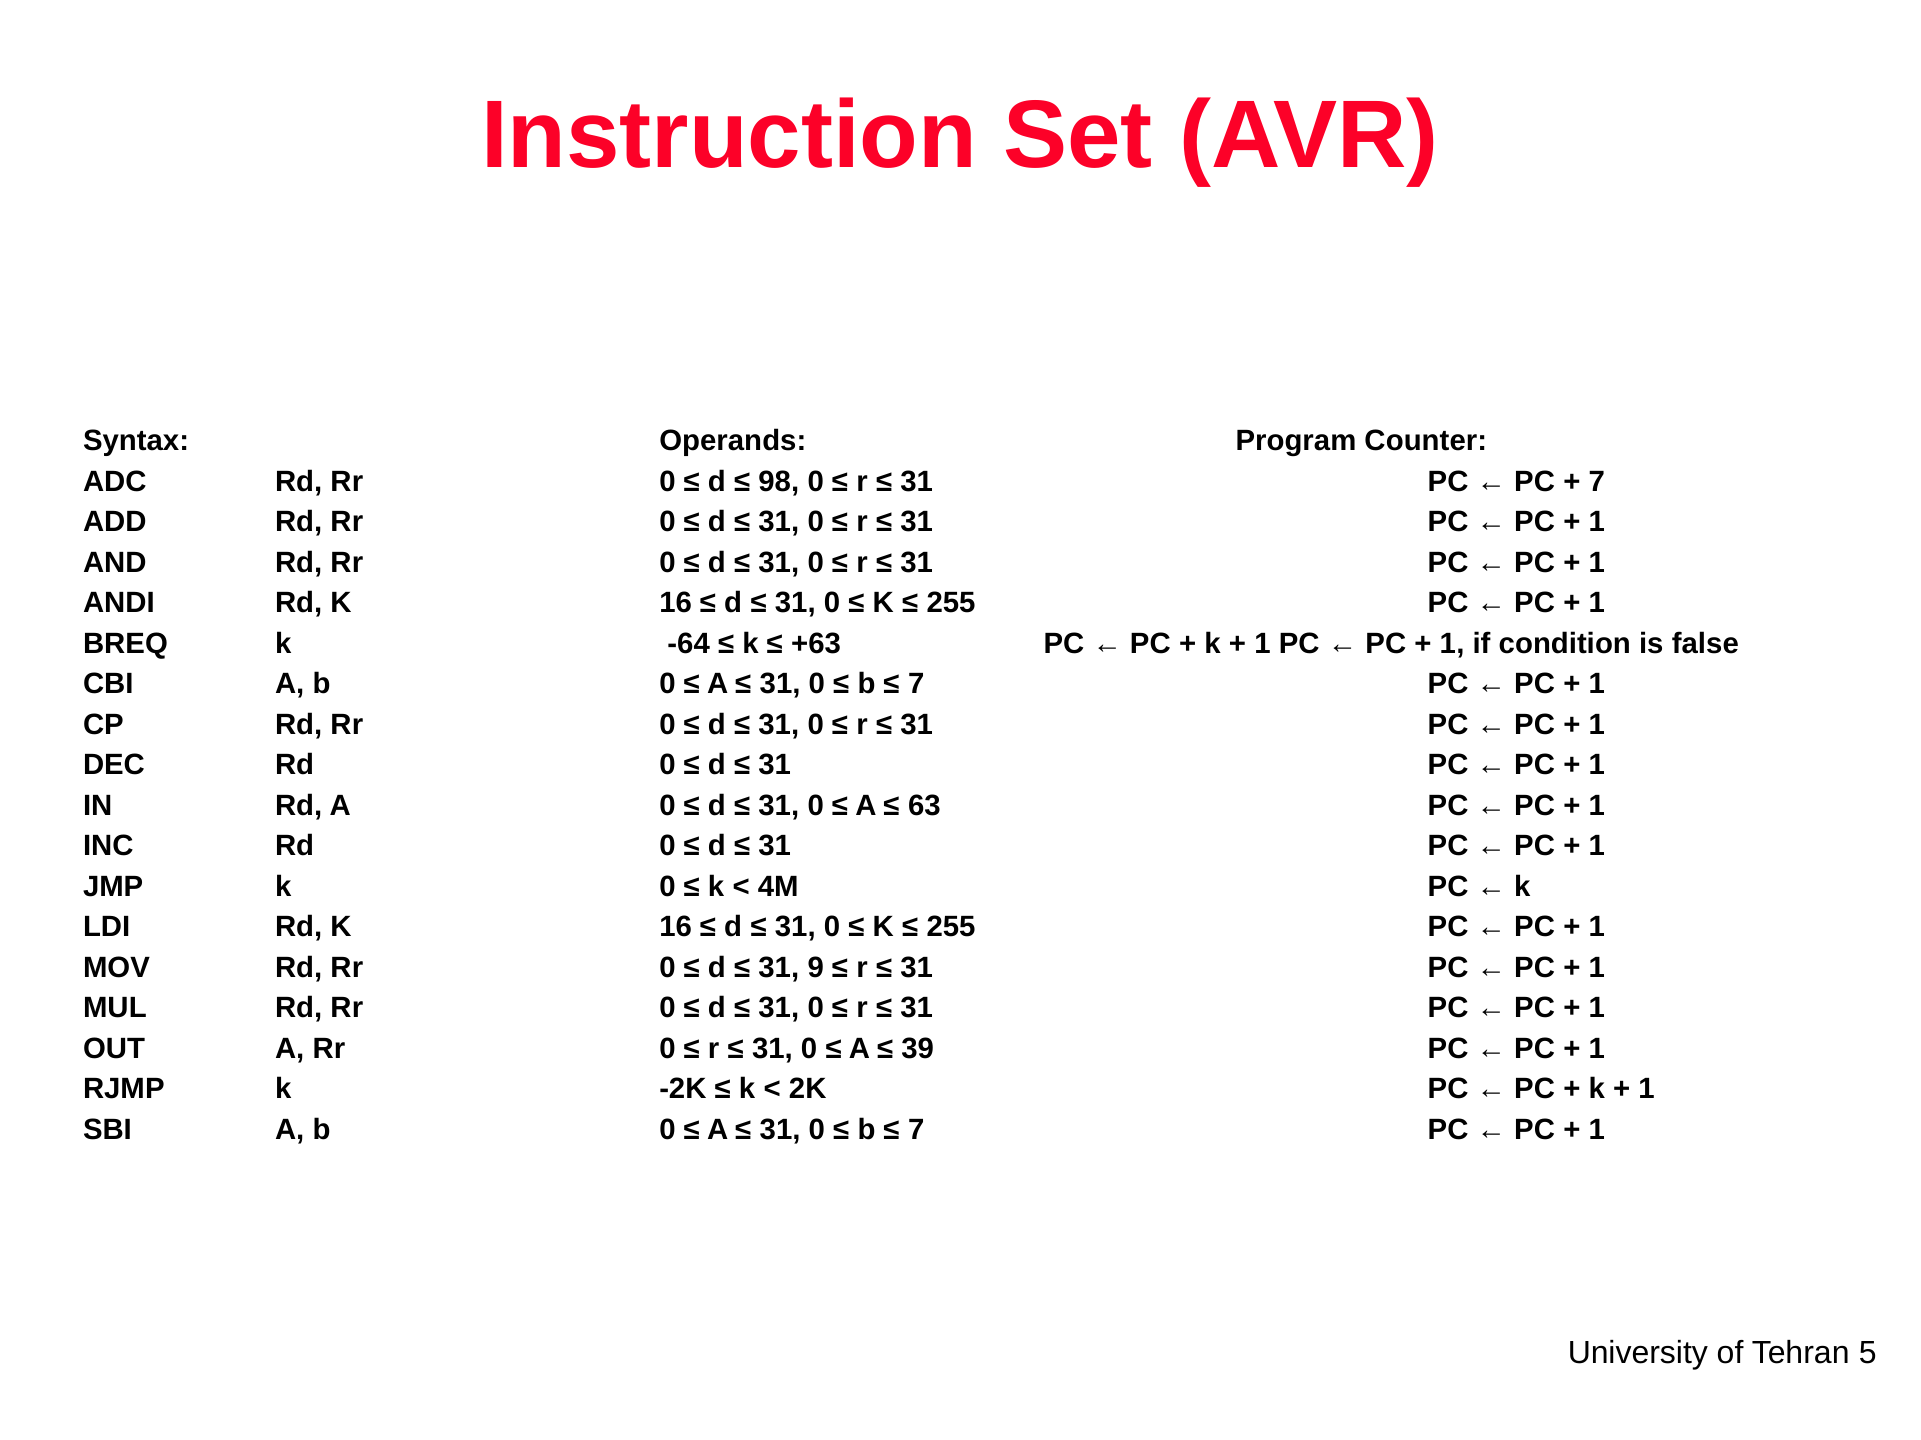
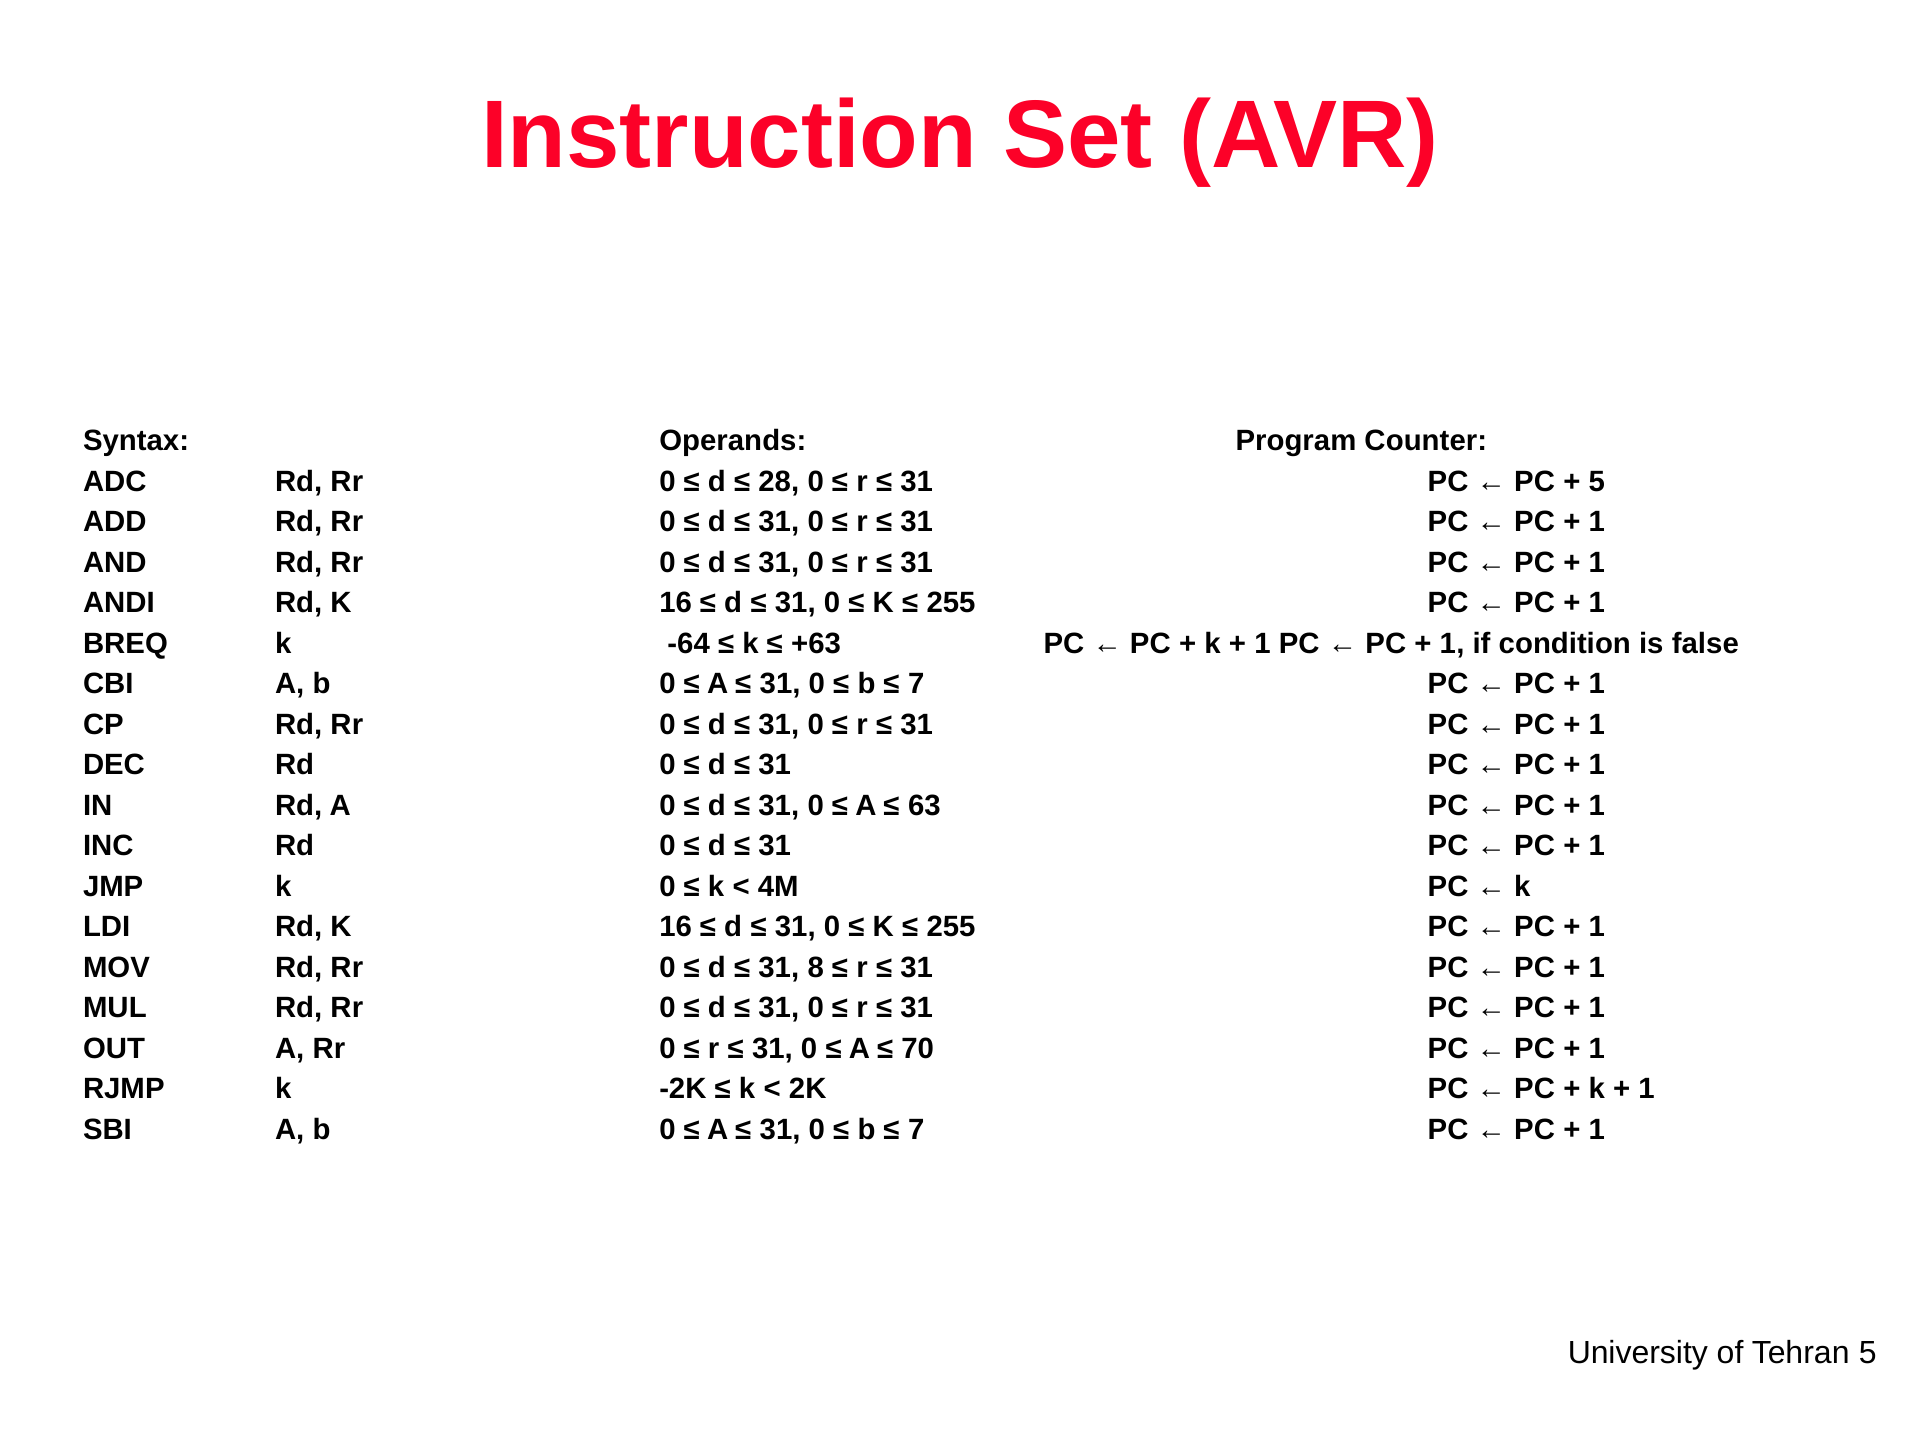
98: 98 -> 28
7 at (1597, 482): 7 -> 5
9: 9 -> 8
39: 39 -> 70
